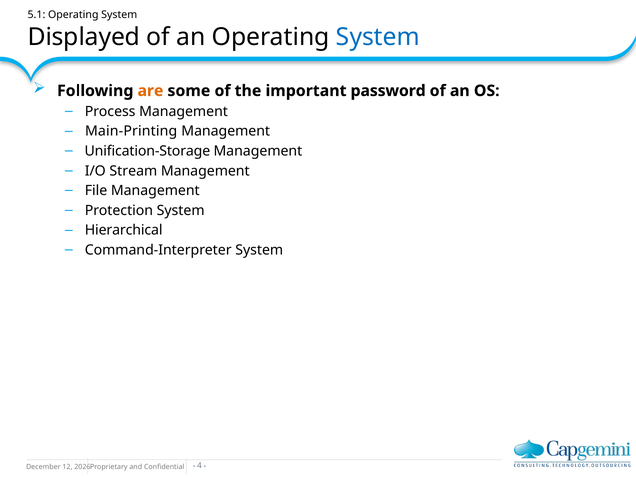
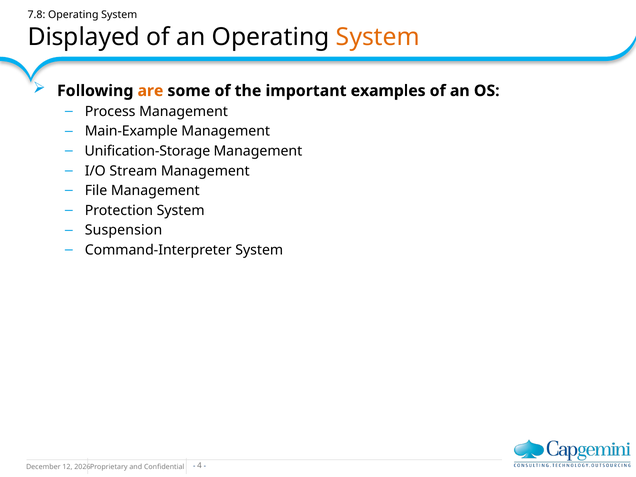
5.1: 5.1 -> 7.8
System at (378, 37) colour: blue -> orange
password: password -> examples
Main-Printing: Main-Printing -> Main-Example
Hierarchical: Hierarchical -> Suspension
